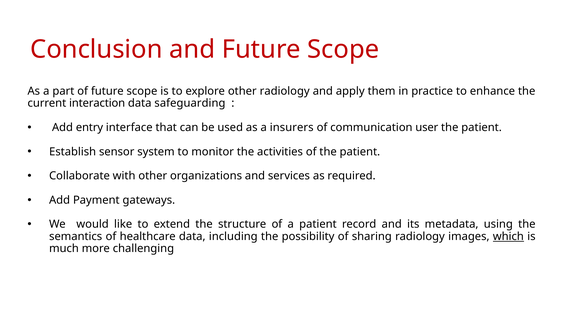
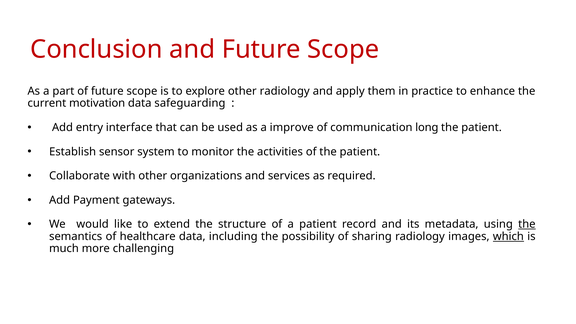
interaction: interaction -> motivation
insurers: insurers -> improve
user: user -> long
the at (527, 224) underline: none -> present
